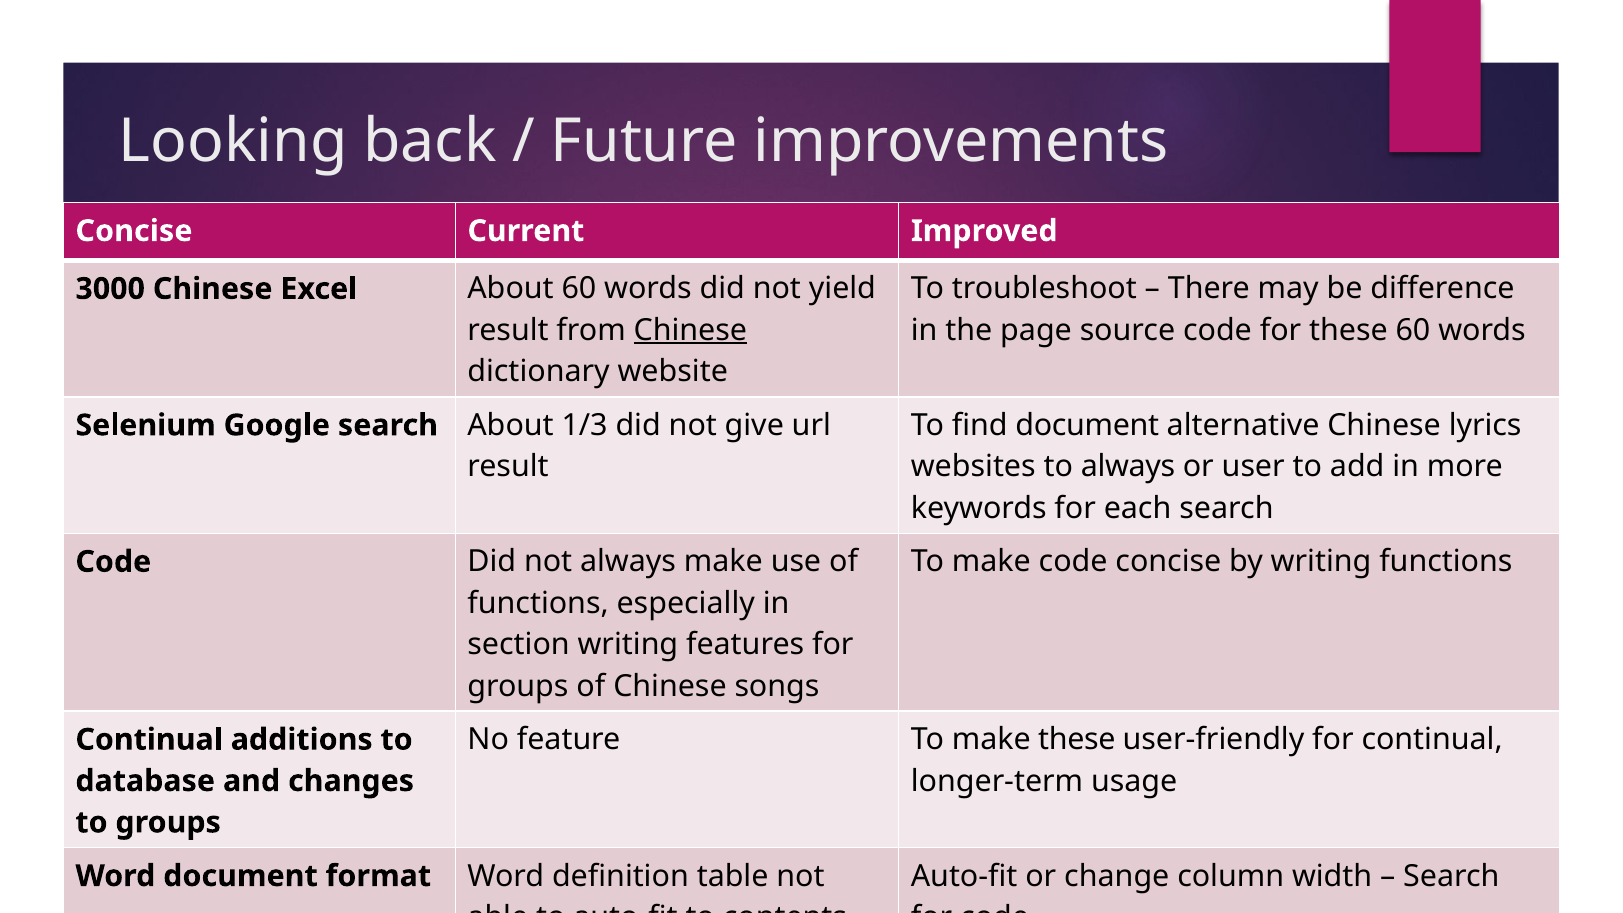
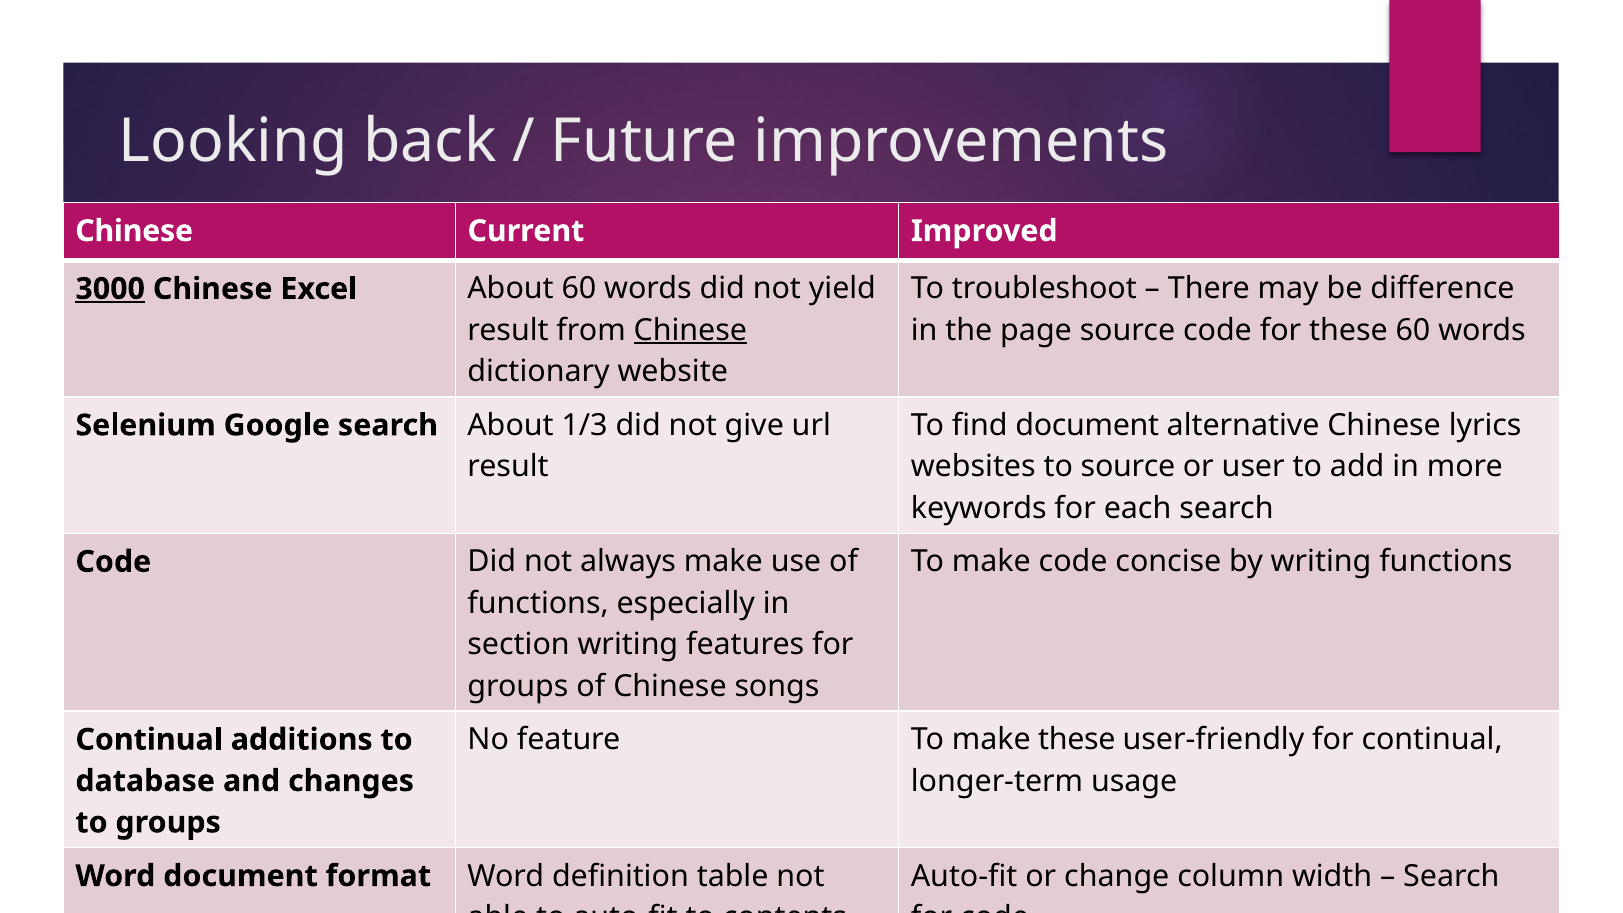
Concise at (134, 231): Concise -> Chinese
3000 underline: none -> present
to always: always -> source
